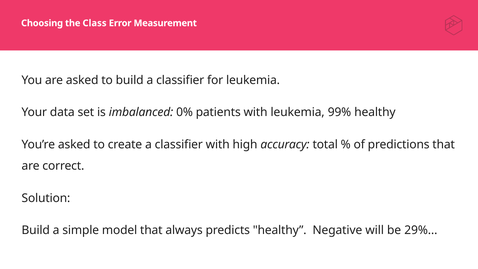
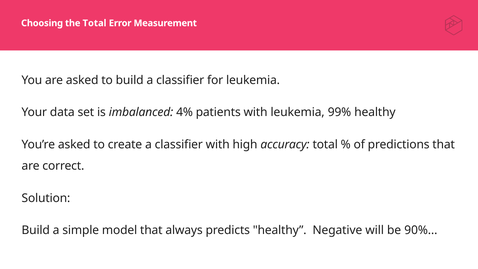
the Class: Class -> Total
0%: 0% -> 4%
29%: 29% -> 90%
